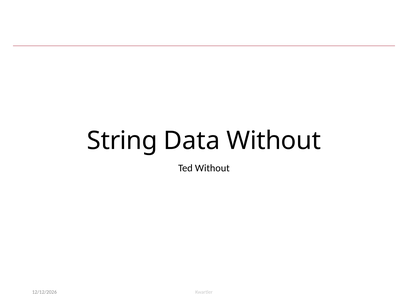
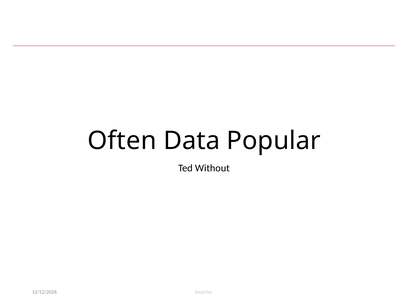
String: String -> Often
Data Without: Without -> Popular
